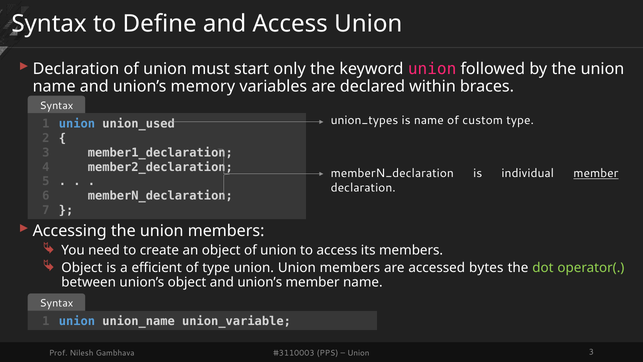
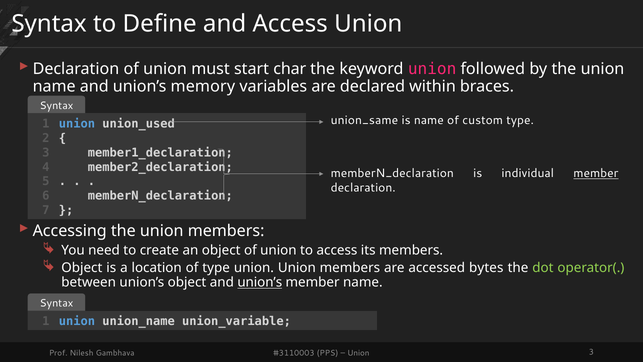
only: only -> char
union_types: union_types -> union_same
efficient: efficient -> location
union’s at (260, 282) underline: none -> present
